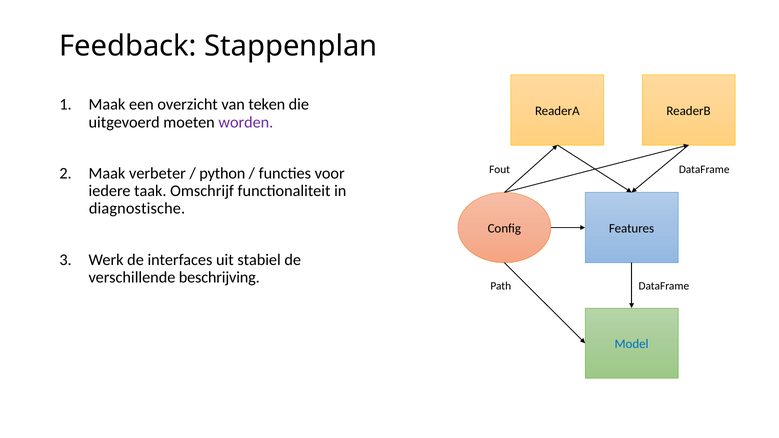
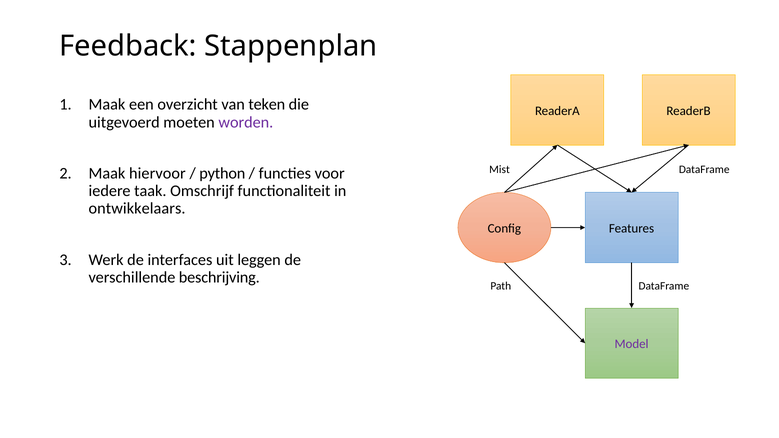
Fout: Fout -> Mist
verbeter: verbeter -> hiervoor
diagnostische: diagnostische -> ontwikkelaars
stabiel: stabiel -> leggen
Model colour: blue -> purple
